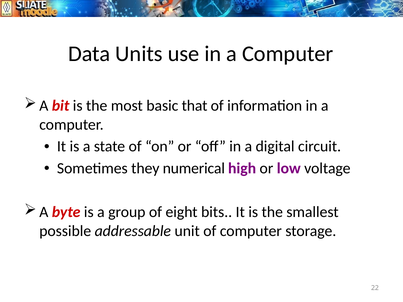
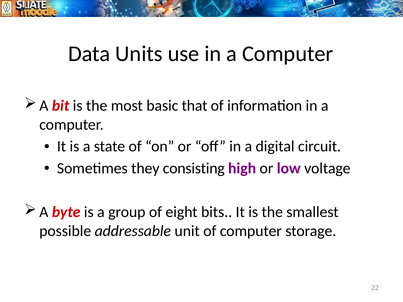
numerical: numerical -> consisting
